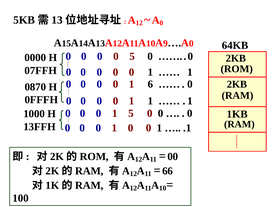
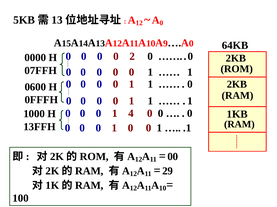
0 5: 5 -> 2
6 at (150, 85): 6 -> 1
0870: 0870 -> 0600
1 5: 5 -> 4
66: 66 -> 29
